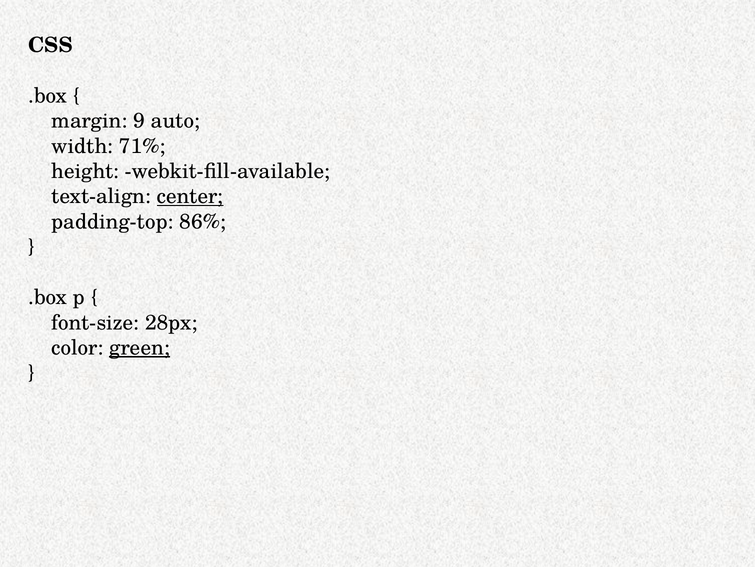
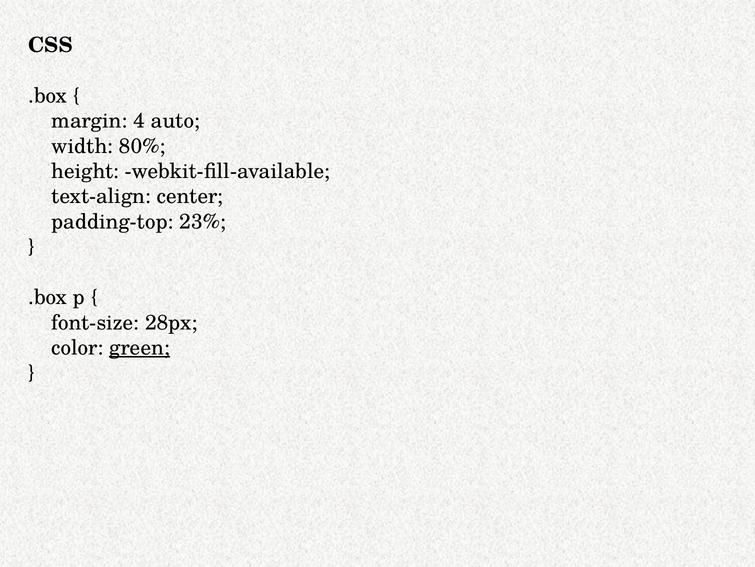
9: 9 -> 4
71%: 71% -> 80%
center underline: present -> none
86%: 86% -> 23%
